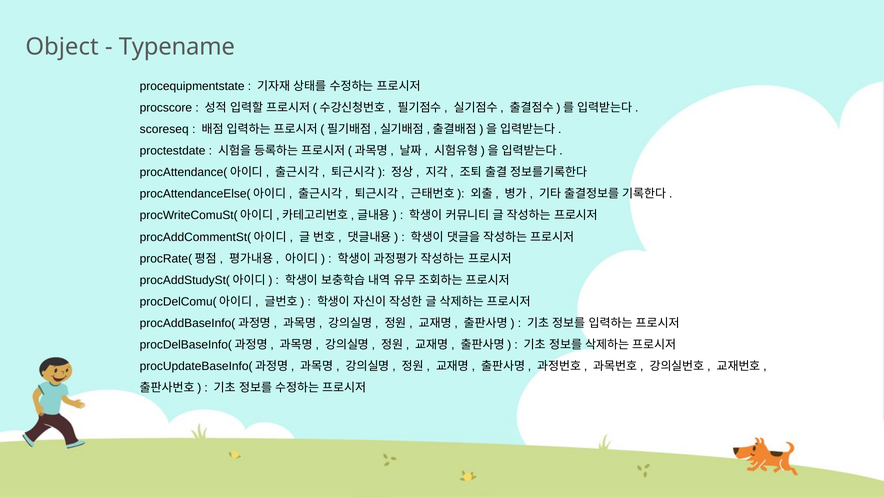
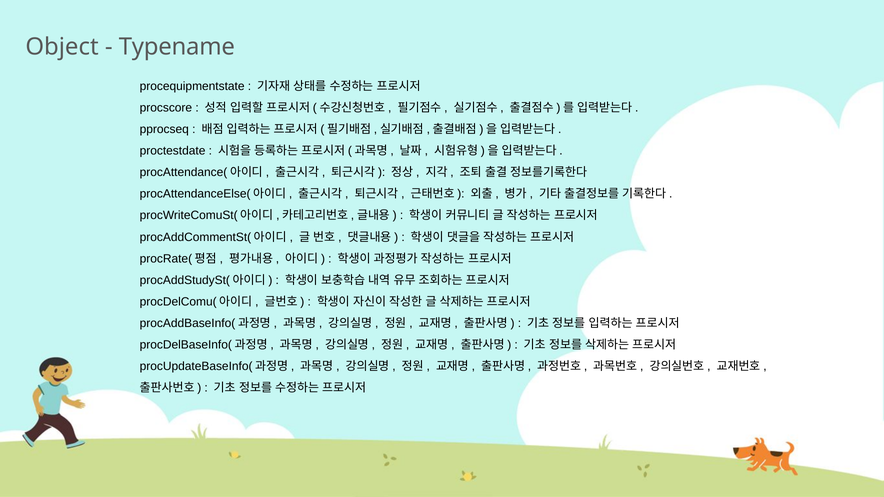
scoreseq: scoreseq -> pprocseq
